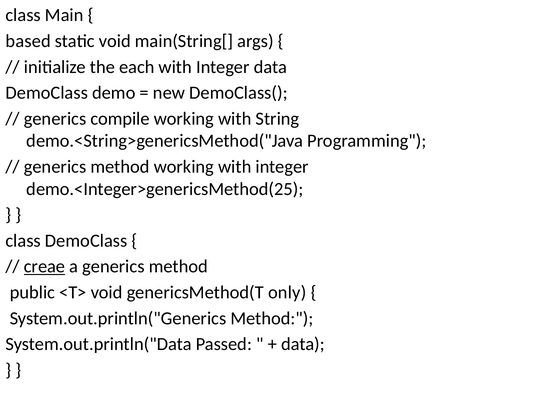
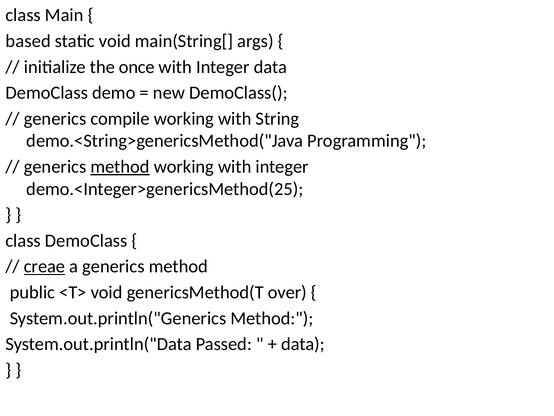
each: each -> once
method at (120, 167) underline: none -> present
only: only -> over
